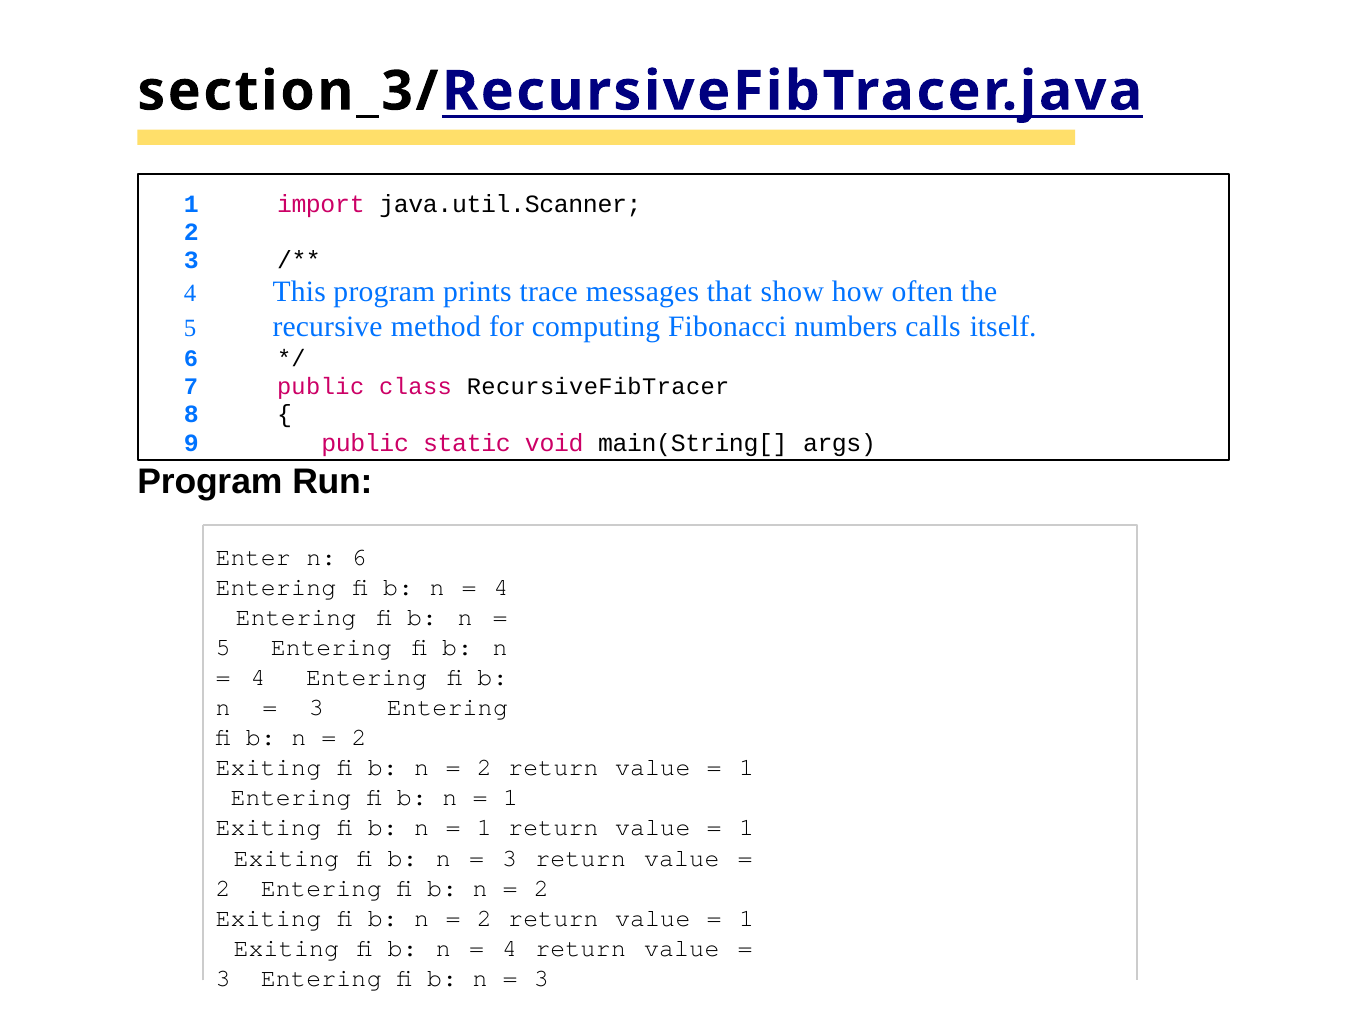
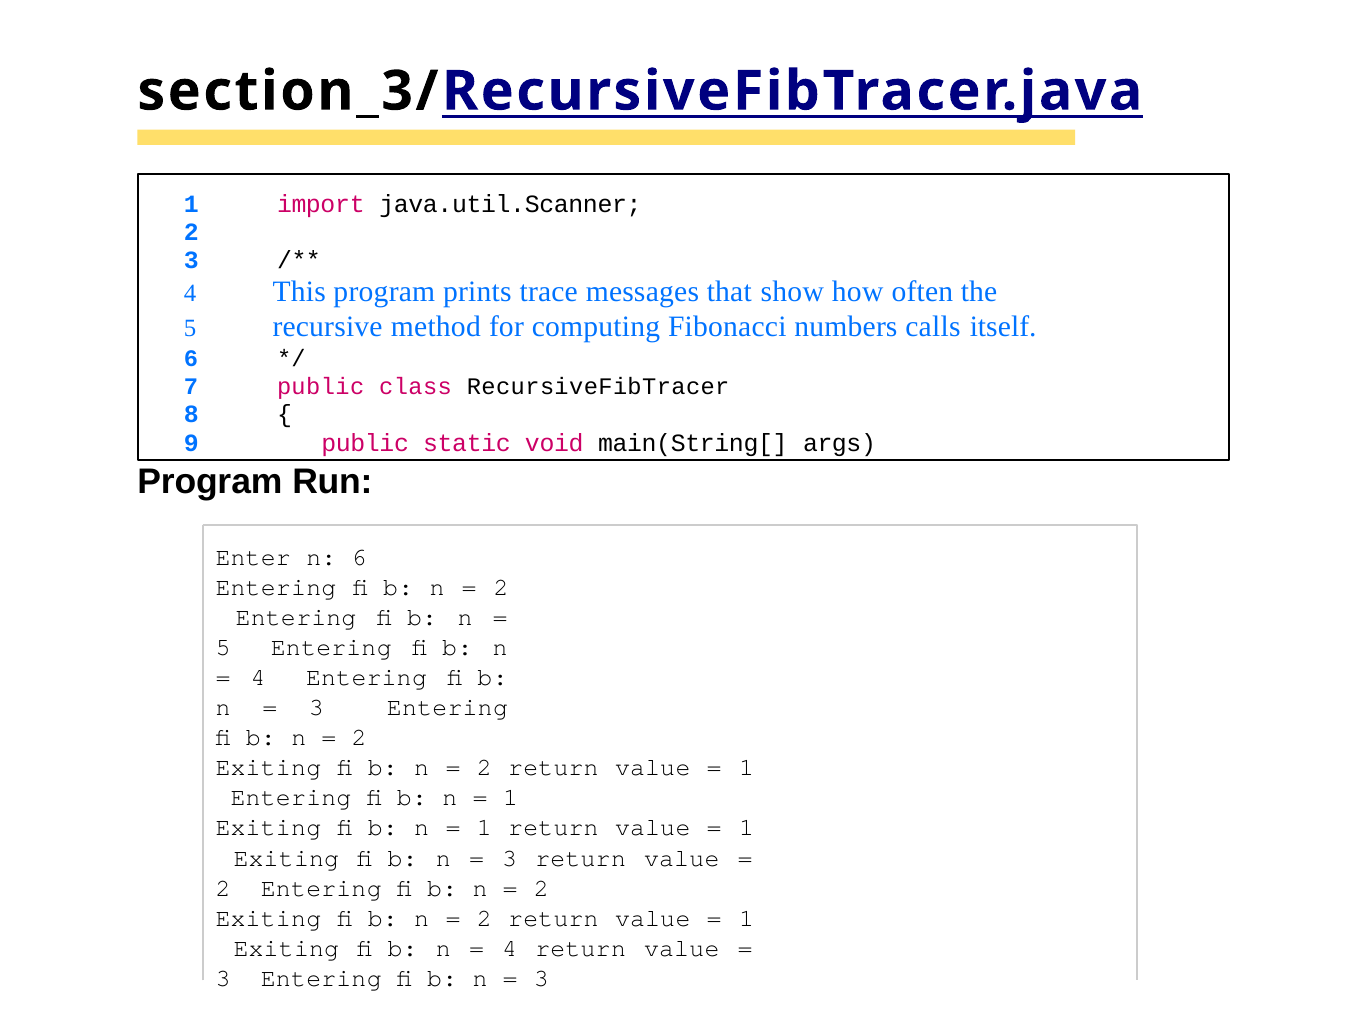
4 at (501, 587): 4 -> 2
